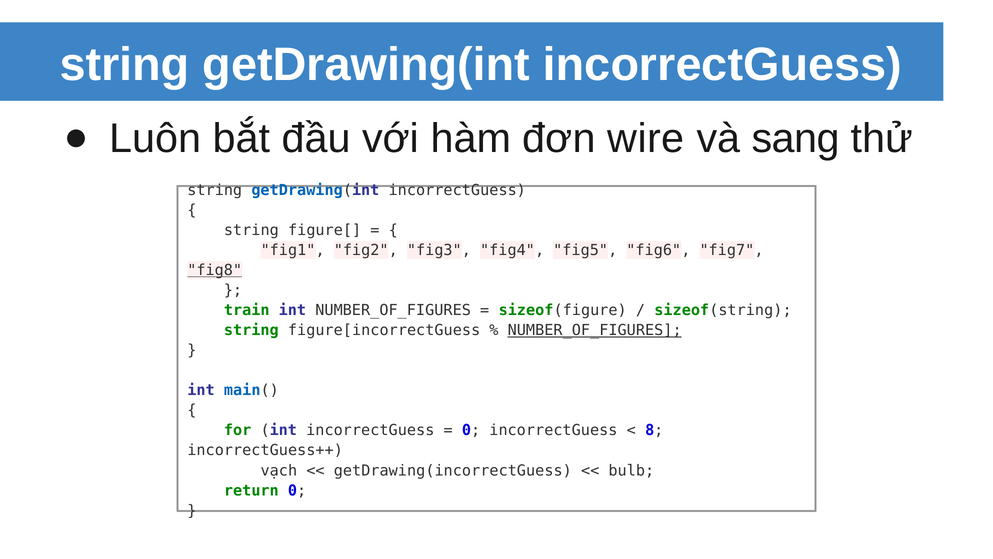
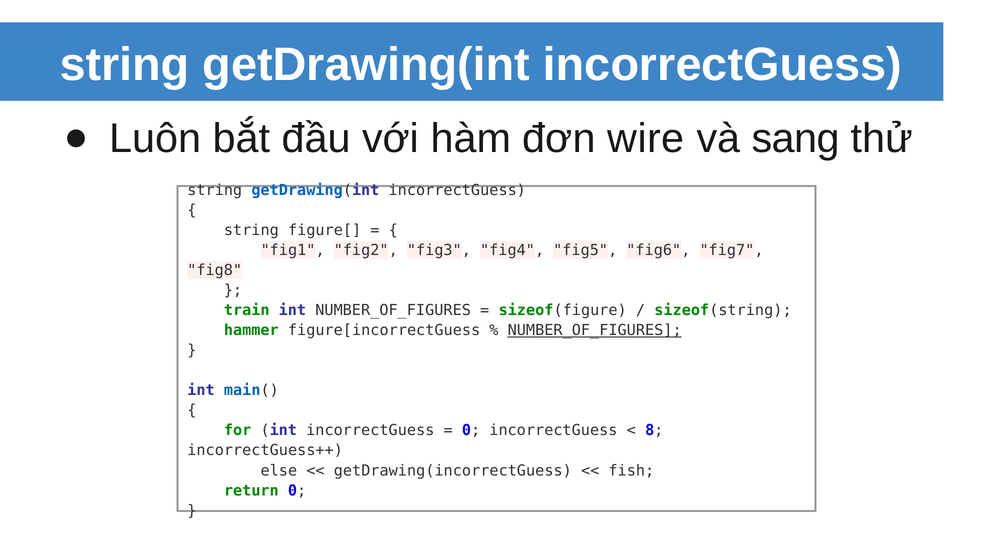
fig8 underline: present -> none
string at (251, 330): string -> hammer
vạch: vạch -> else
bulb: bulb -> fish
